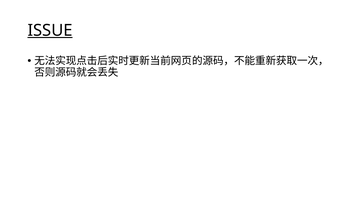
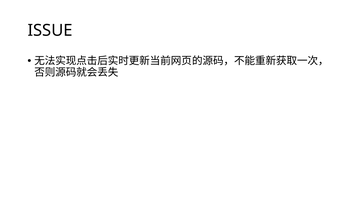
ISSUE underline: present -> none
